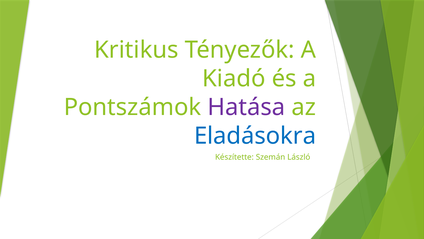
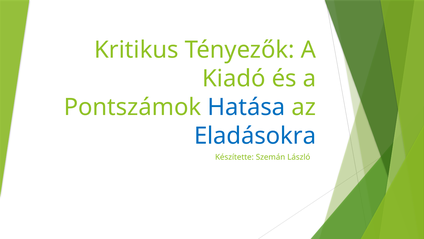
Hatása colour: purple -> blue
